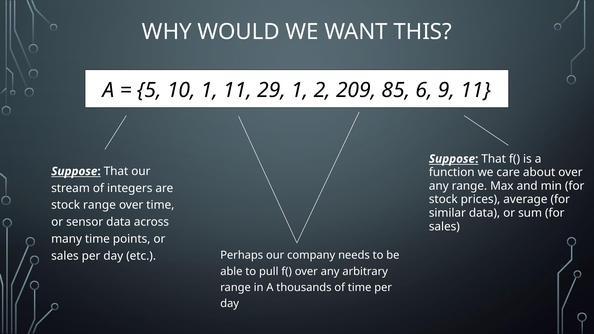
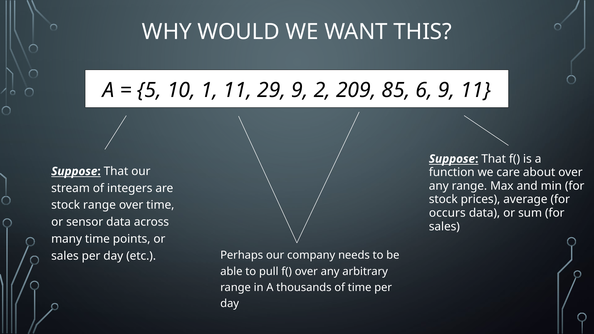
29 1: 1 -> 9
similar: similar -> occurs
